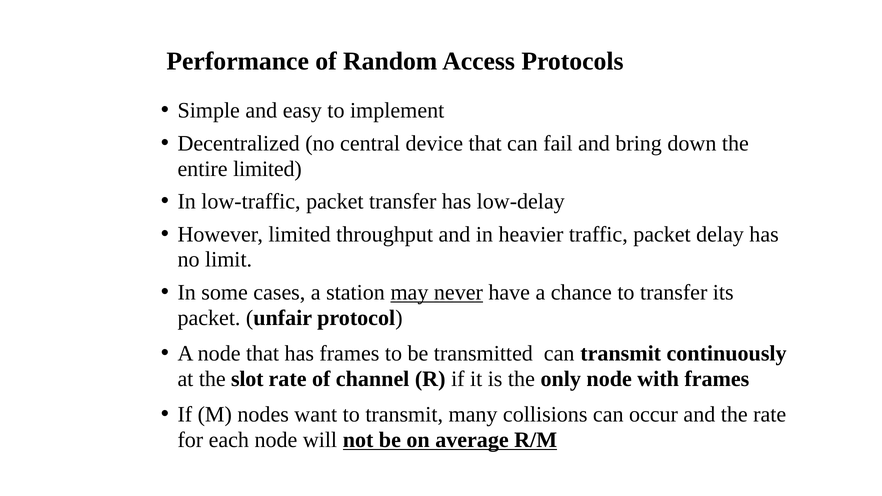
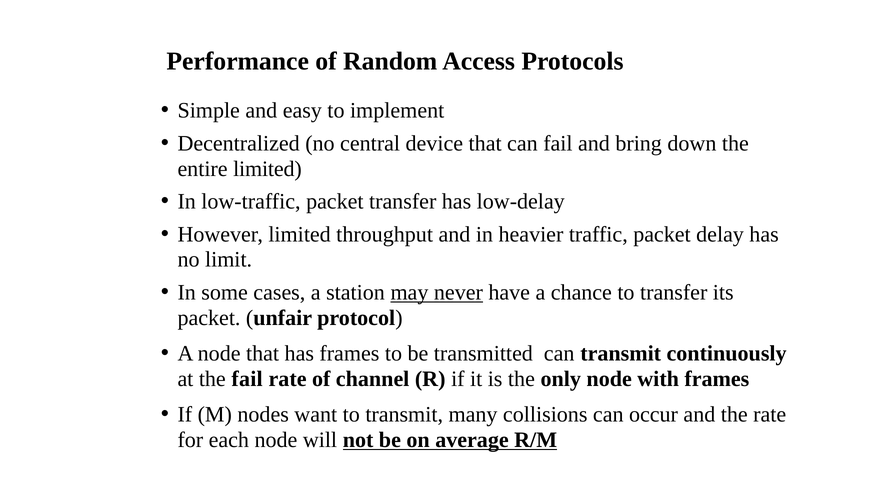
the slot: slot -> fail
